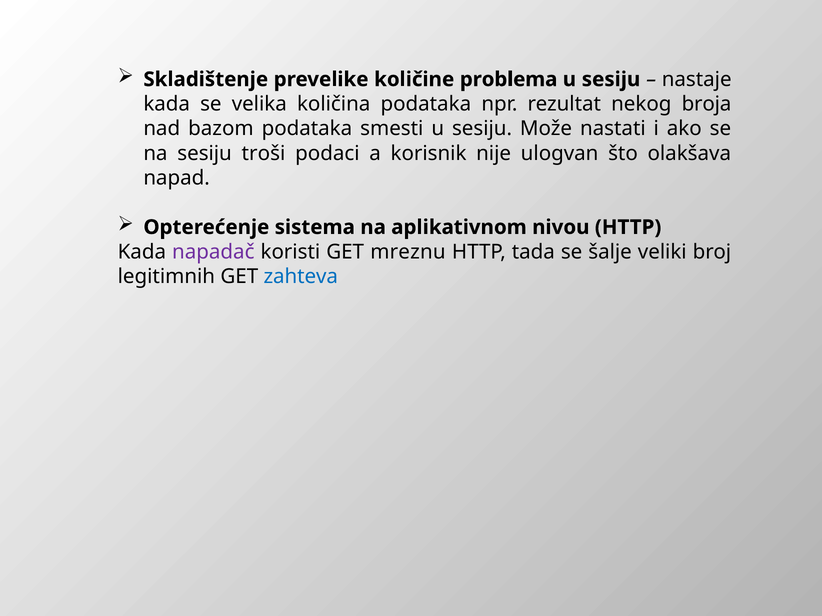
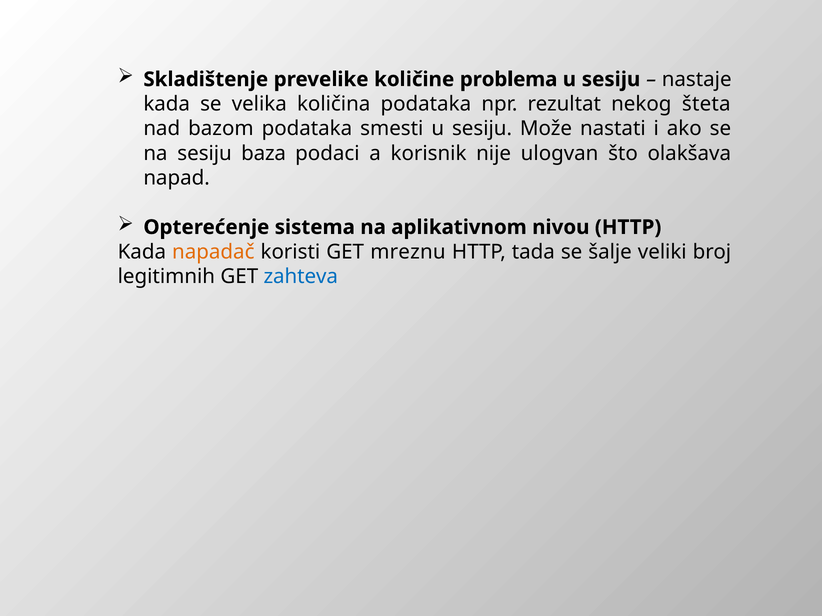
broja: broja -> šteta
troši: troši -> baza
napadač colour: purple -> orange
